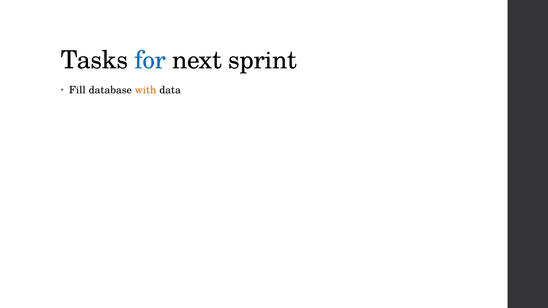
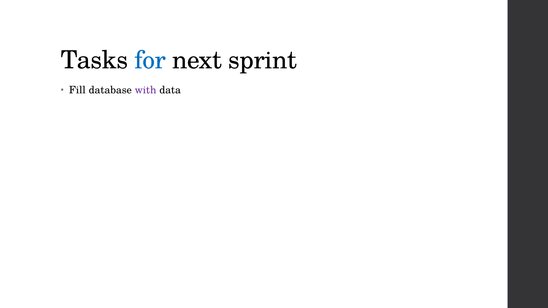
with colour: orange -> purple
